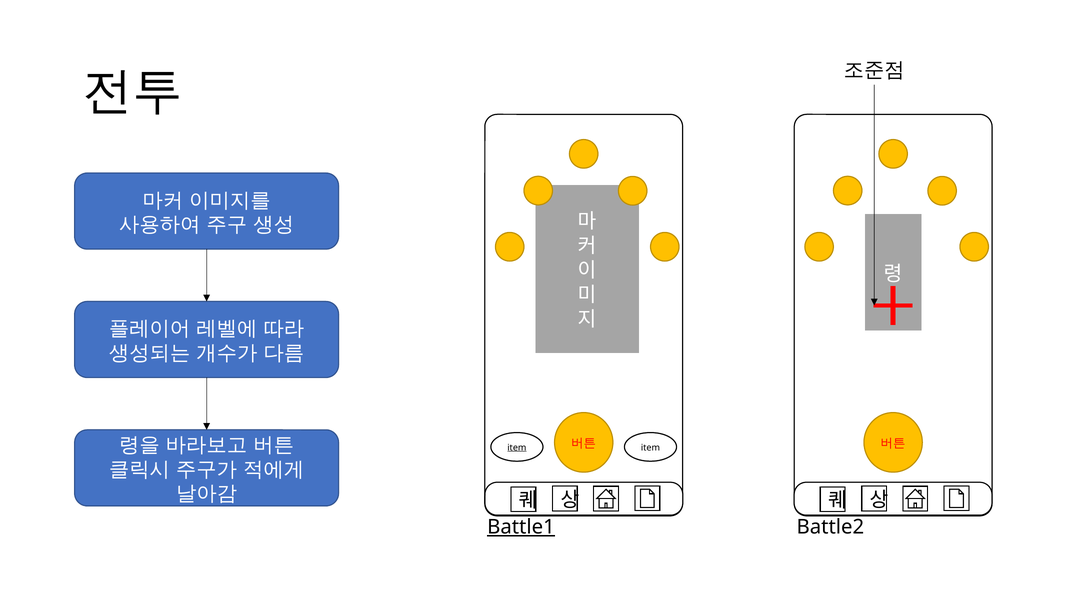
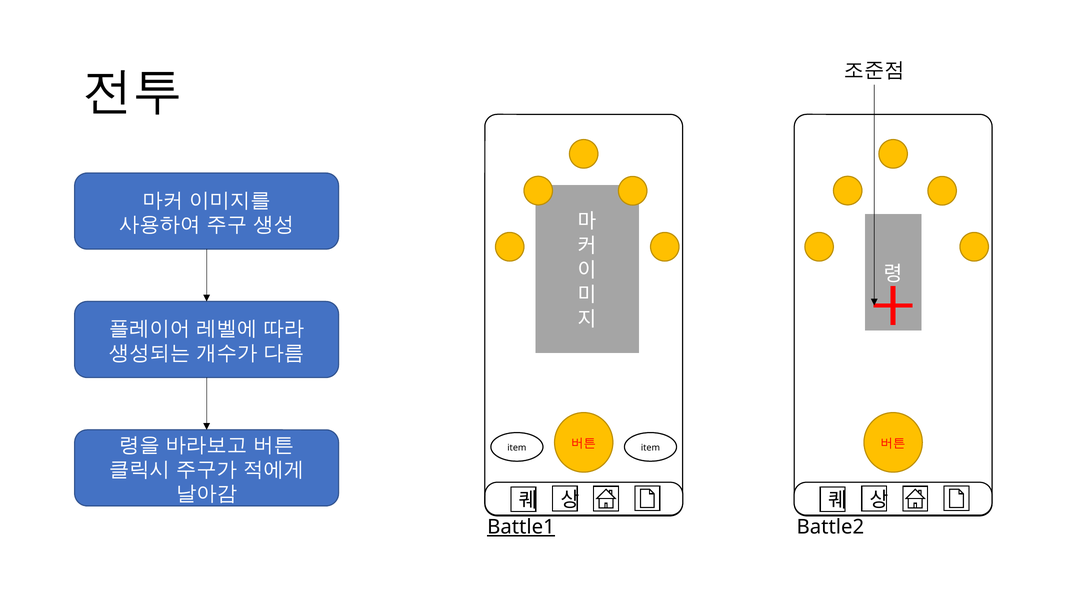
item at (517, 447) underline: present -> none
